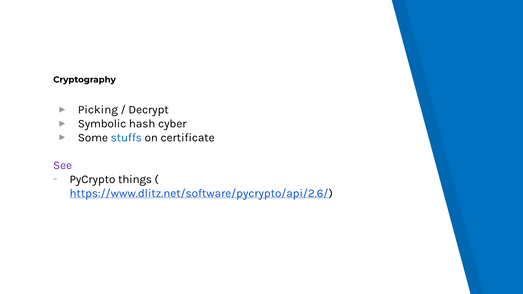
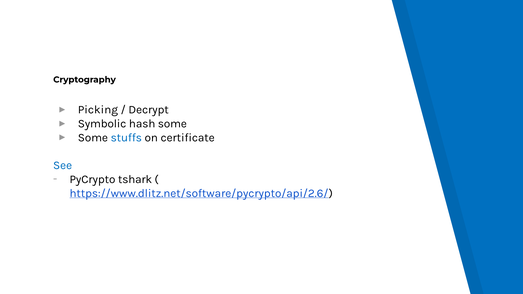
hash cyber: cyber -> some
See colour: purple -> blue
things: things -> tshark
